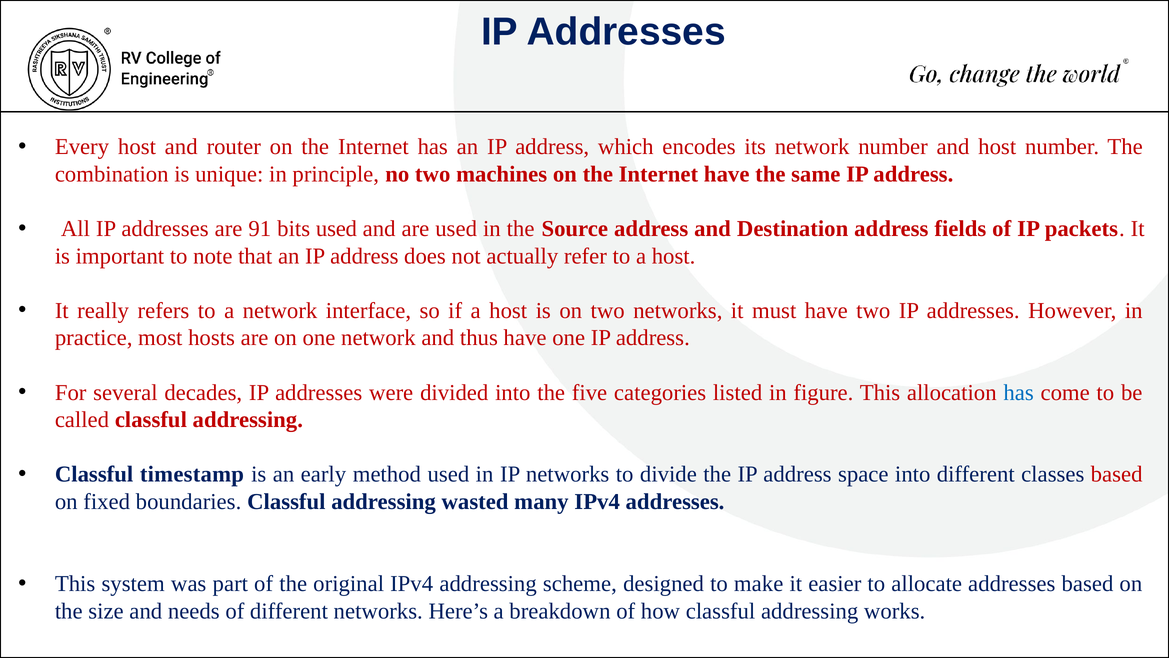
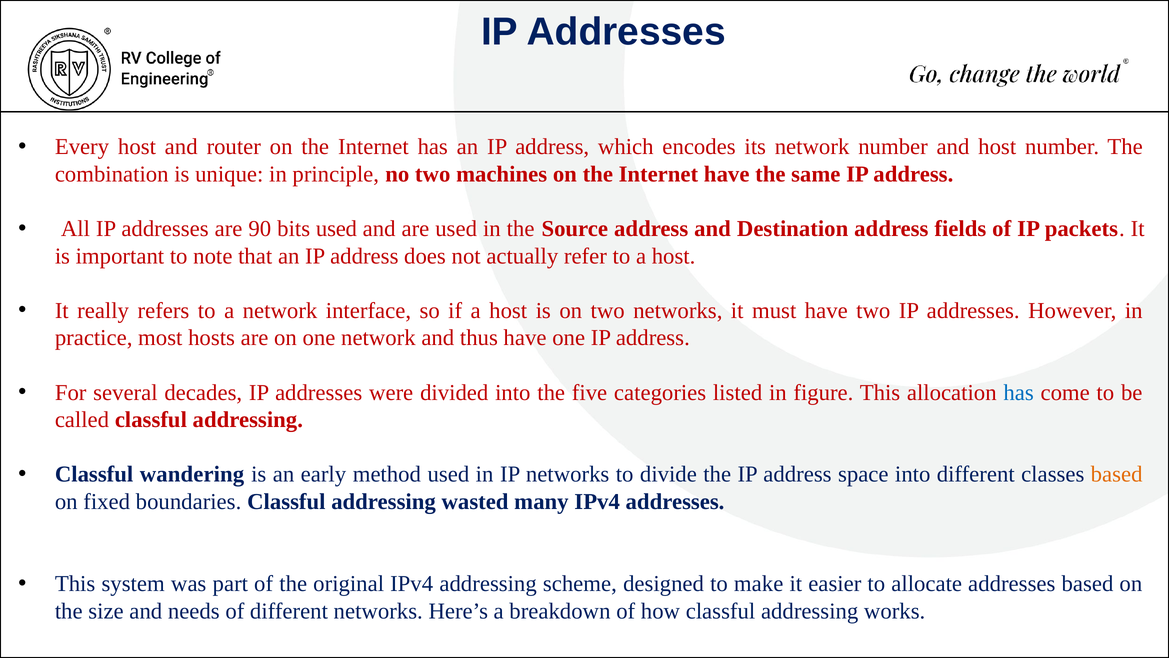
91: 91 -> 90
timestamp: timestamp -> wandering
based at (1117, 474) colour: red -> orange
